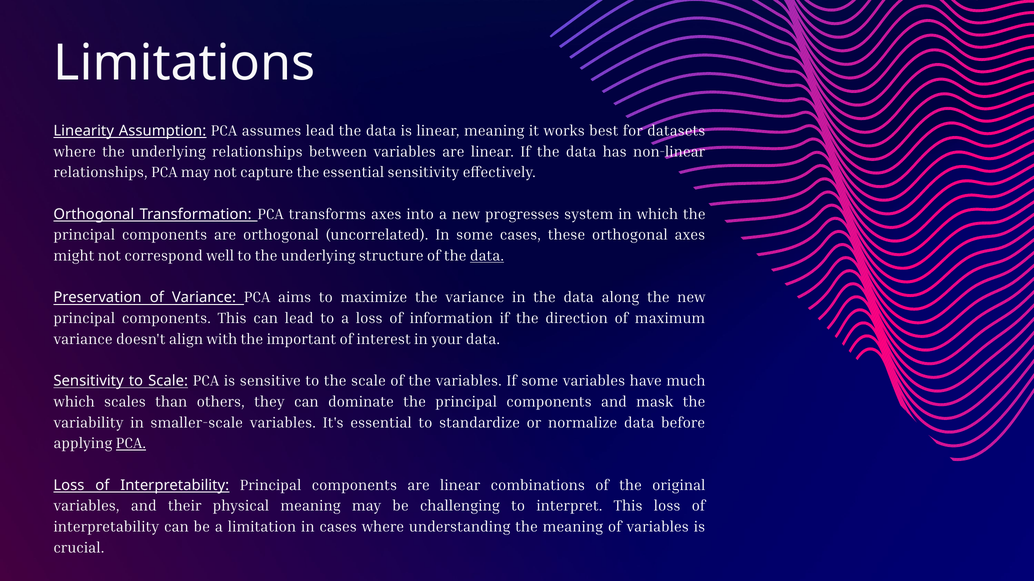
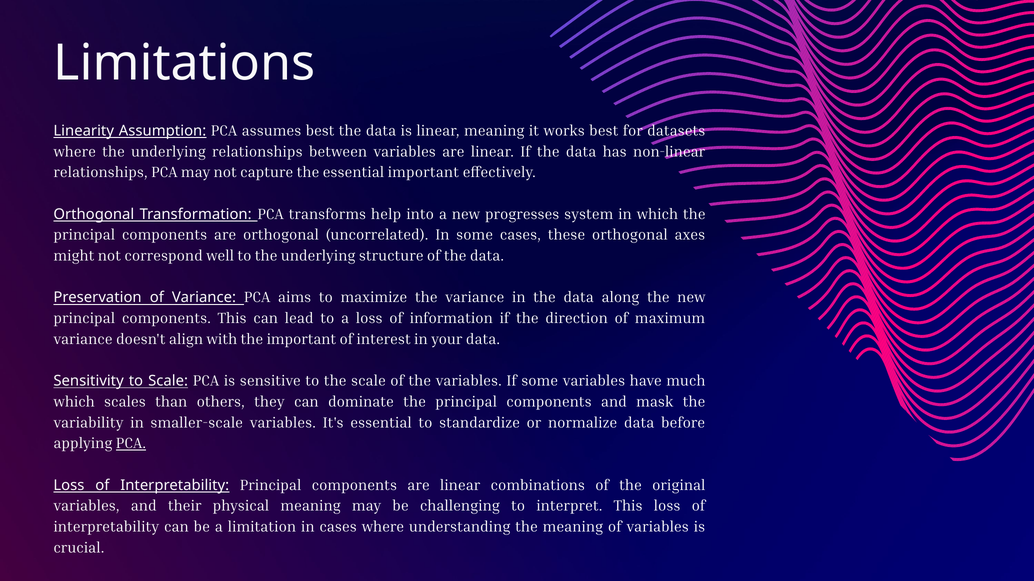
assumes lead: lead -> best
essential sensitivity: sensitivity -> important
transforms axes: axes -> help
data at (487, 256) underline: present -> none
